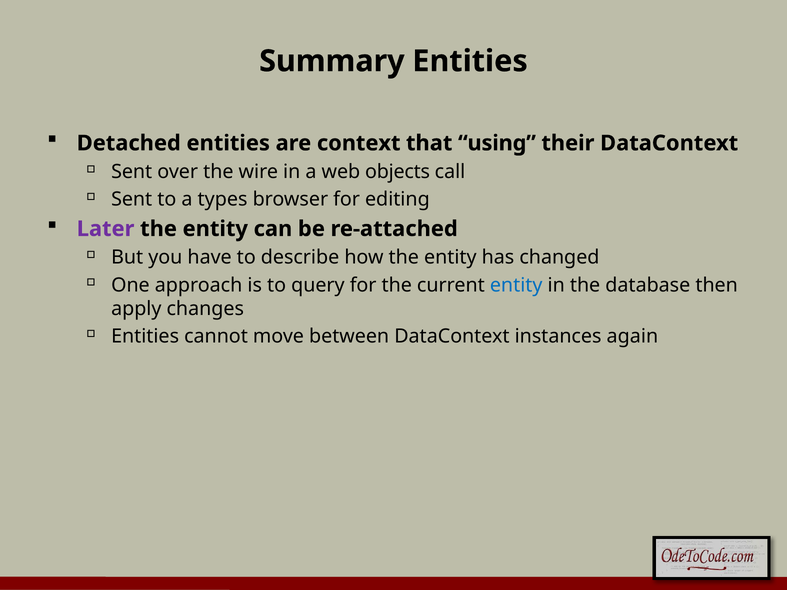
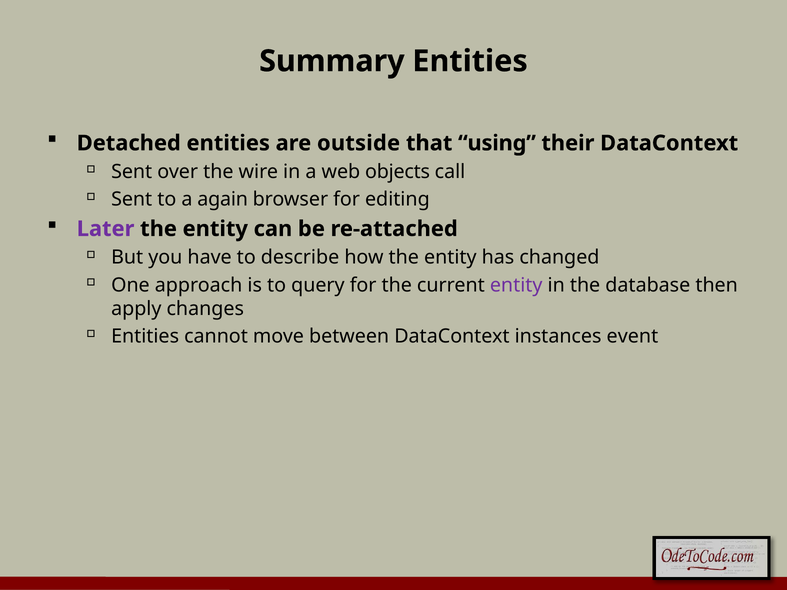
context: context -> outside
types: types -> again
entity at (516, 285) colour: blue -> purple
again: again -> event
